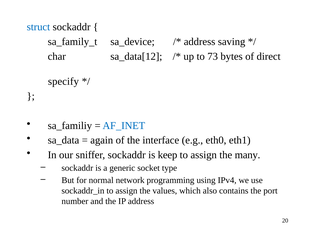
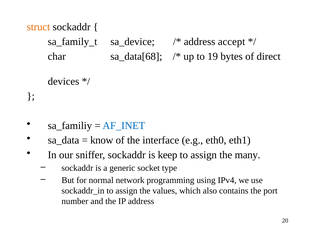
struct colour: blue -> orange
saving: saving -> accept
sa_data[12: sa_data[12 -> sa_data[68
73: 73 -> 19
specify: specify -> devices
again: again -> know
